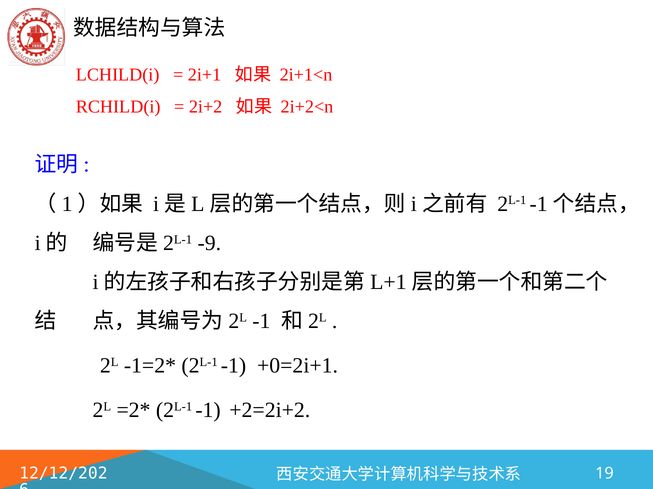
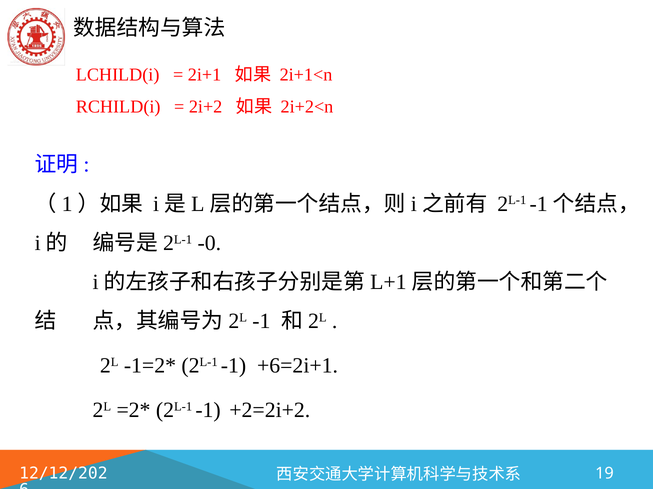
-9: -9 -> -0
+0=2i+1: +0=2i+1 -> +6=2i+1
